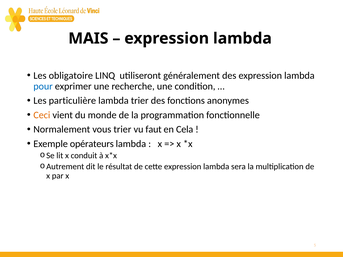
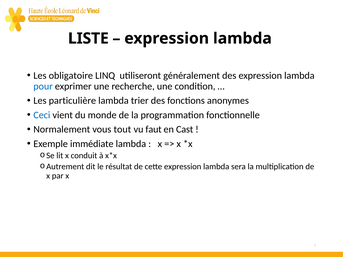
MAIS: MAIS -> LISTE
Ceci colour: orange -> blue
vous trier: trier -> tout
Cela: Cela -> Cast
opérateurs: opérateurs -> immédiate
